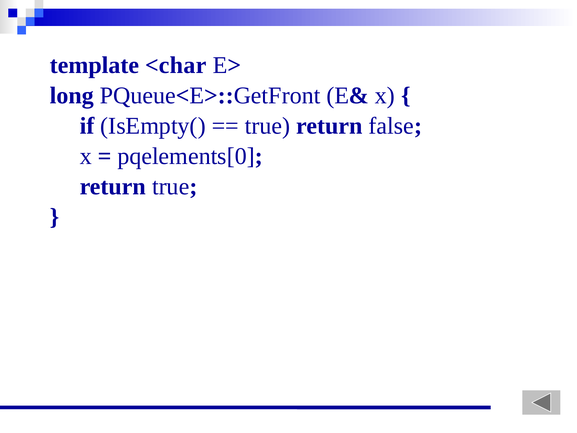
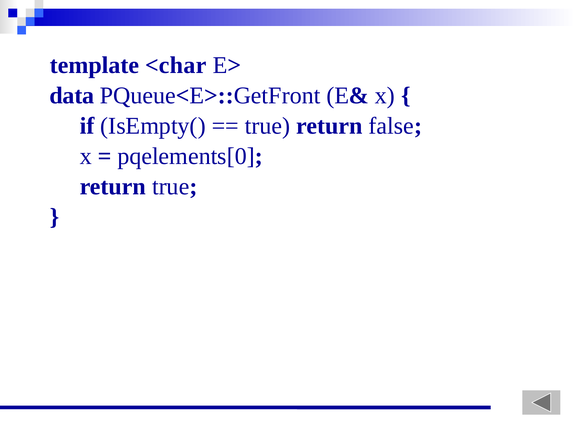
long: long -> data
